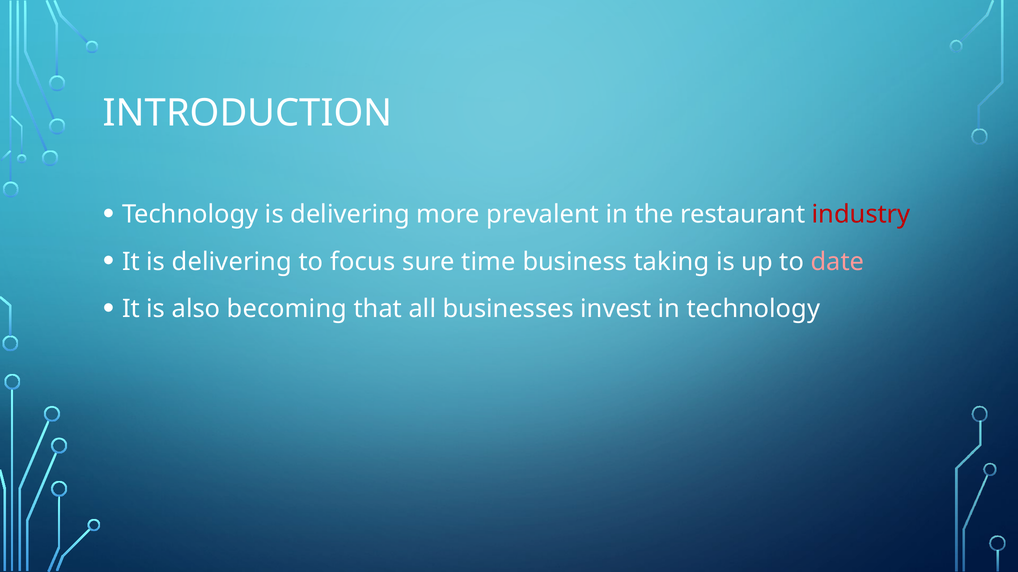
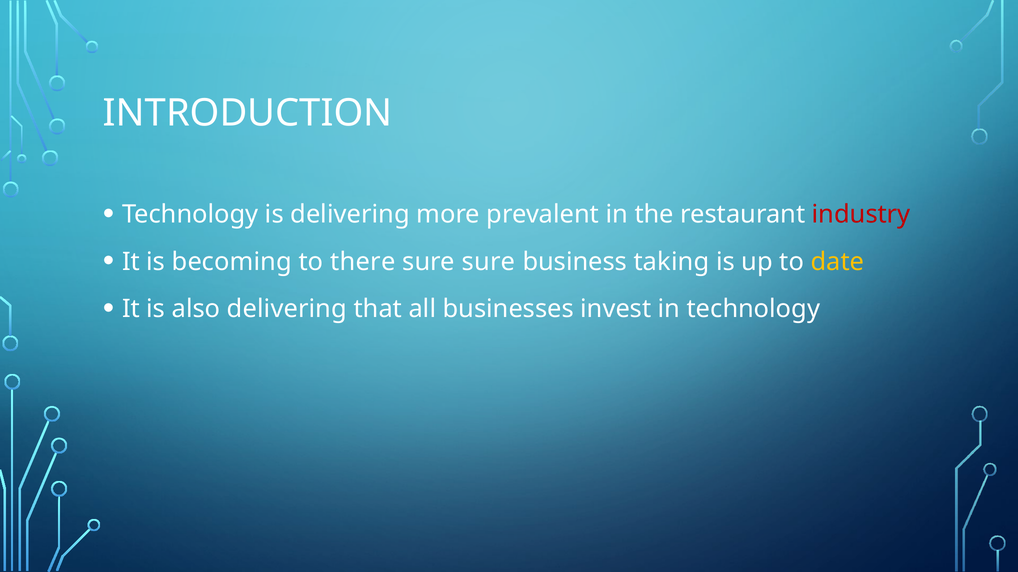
It is delivering: delivering -> becoming
focus: focus -> there
sure time: time -> sure
date colour: pink -> yellow
also becoming: becoming -> delivering
